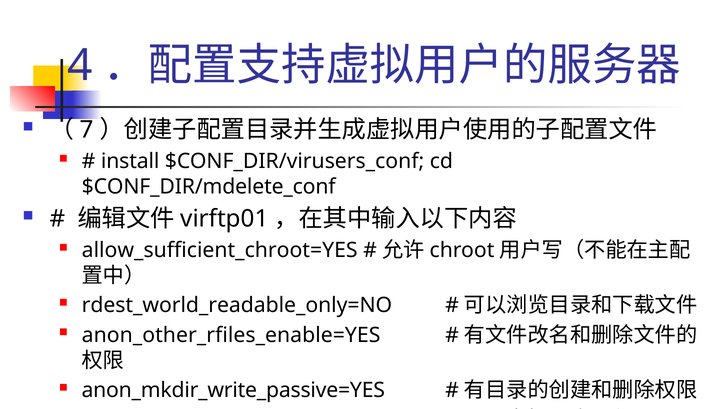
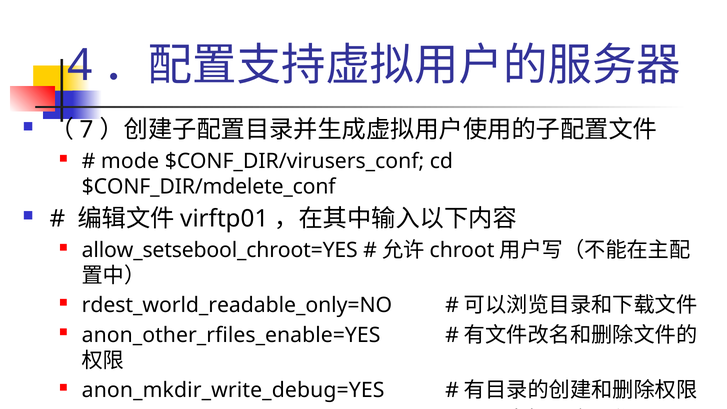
install: install -> mode
allow_sufficient_chroot=YES: allow_sufficient_chroot=YES -> allow_setsebool_chroot=YES
anon_mkdir_write_passive=YES: anon_mkdir_write_passive=YES -> anon_mkdir_write_debug=YES
